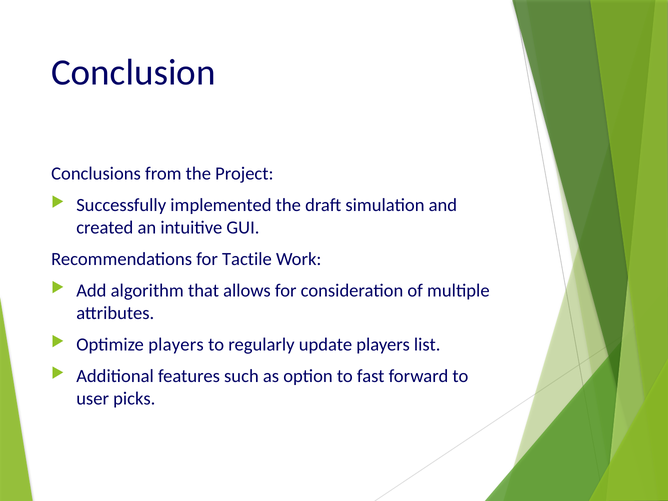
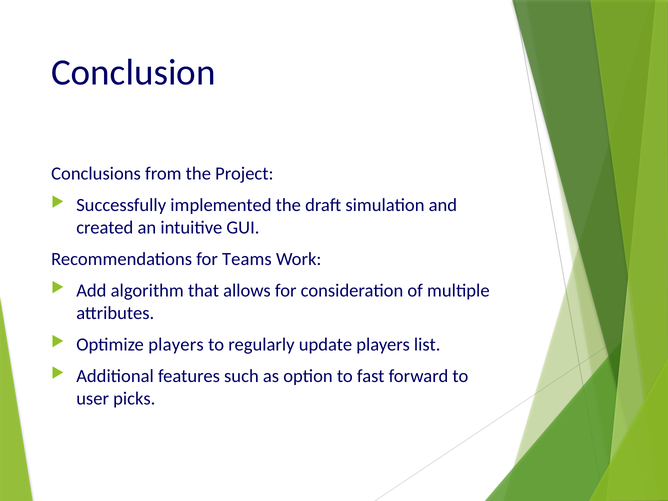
Tactile: Tactile -> Teams
